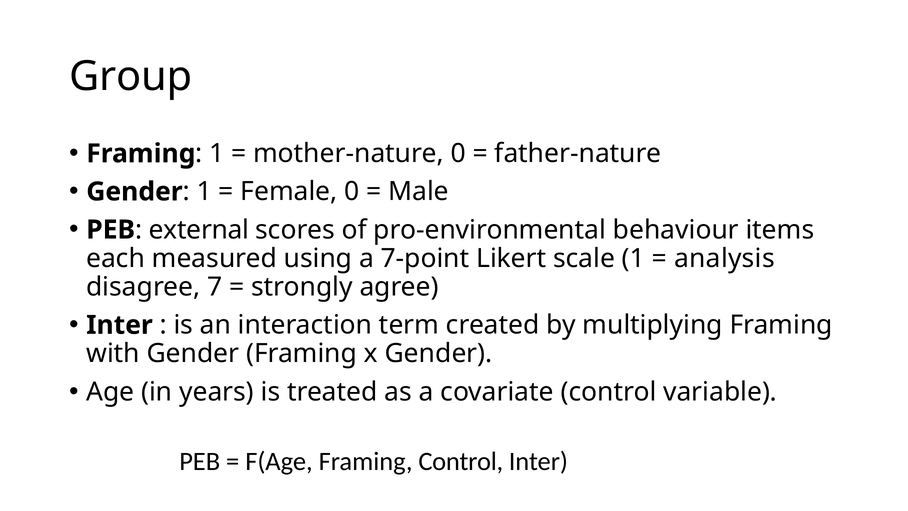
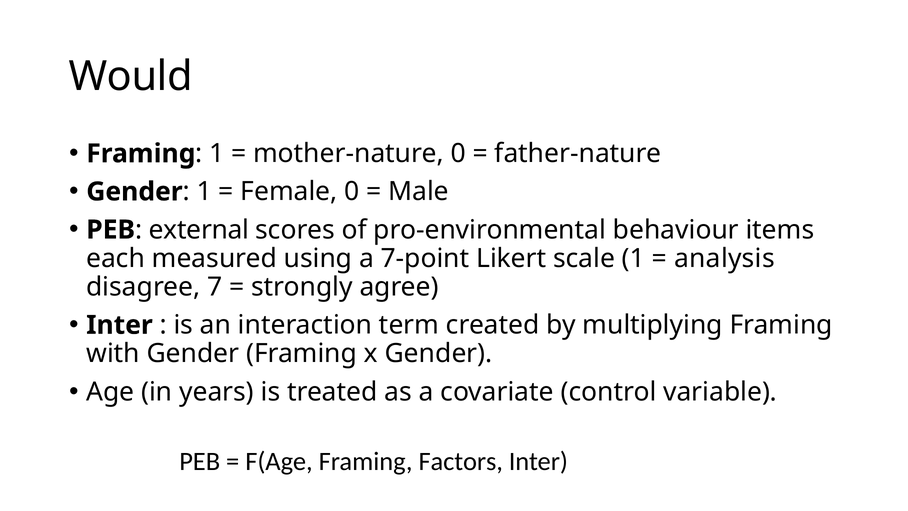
Group: Group -> Would
Framing Control: Control -> Factors
